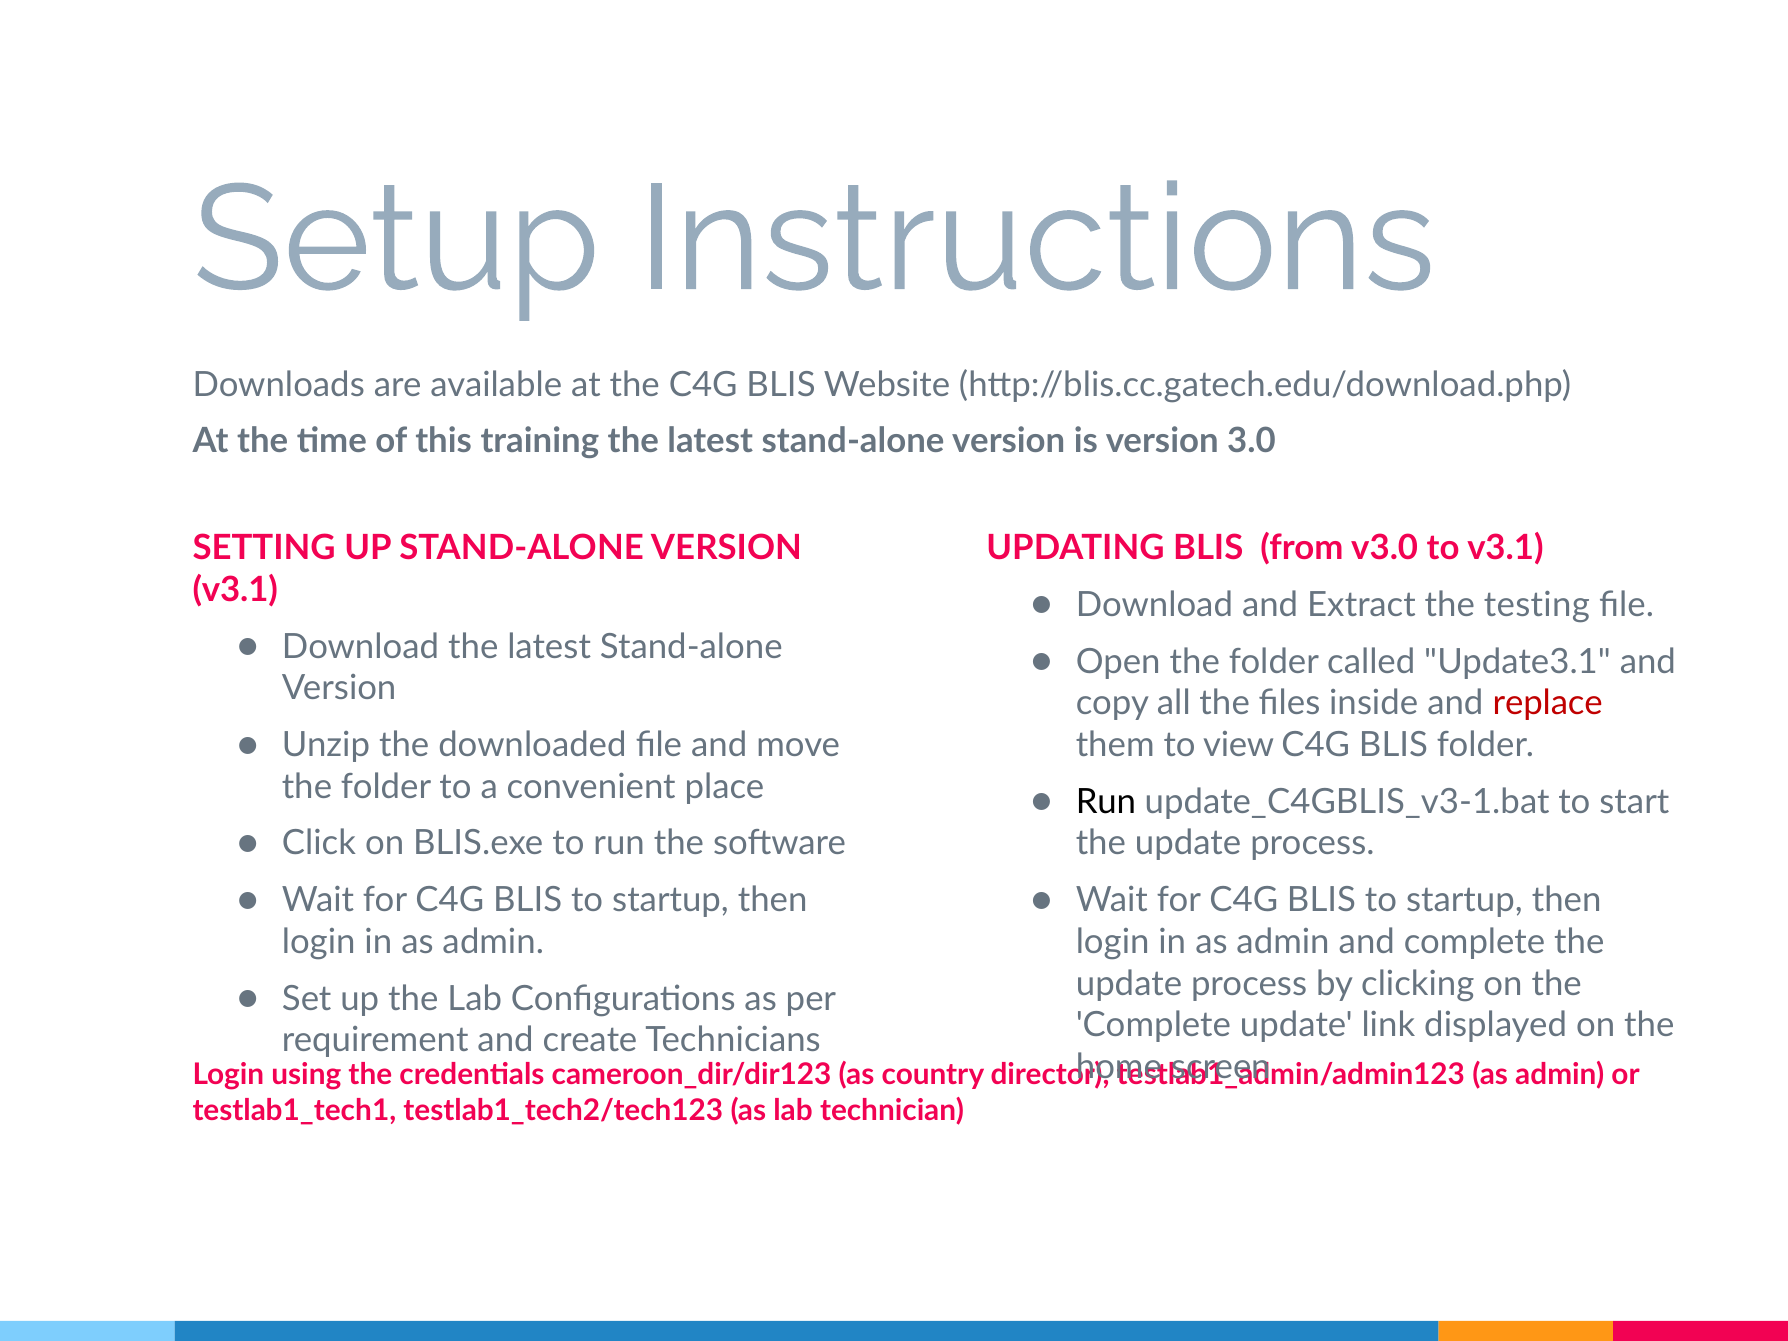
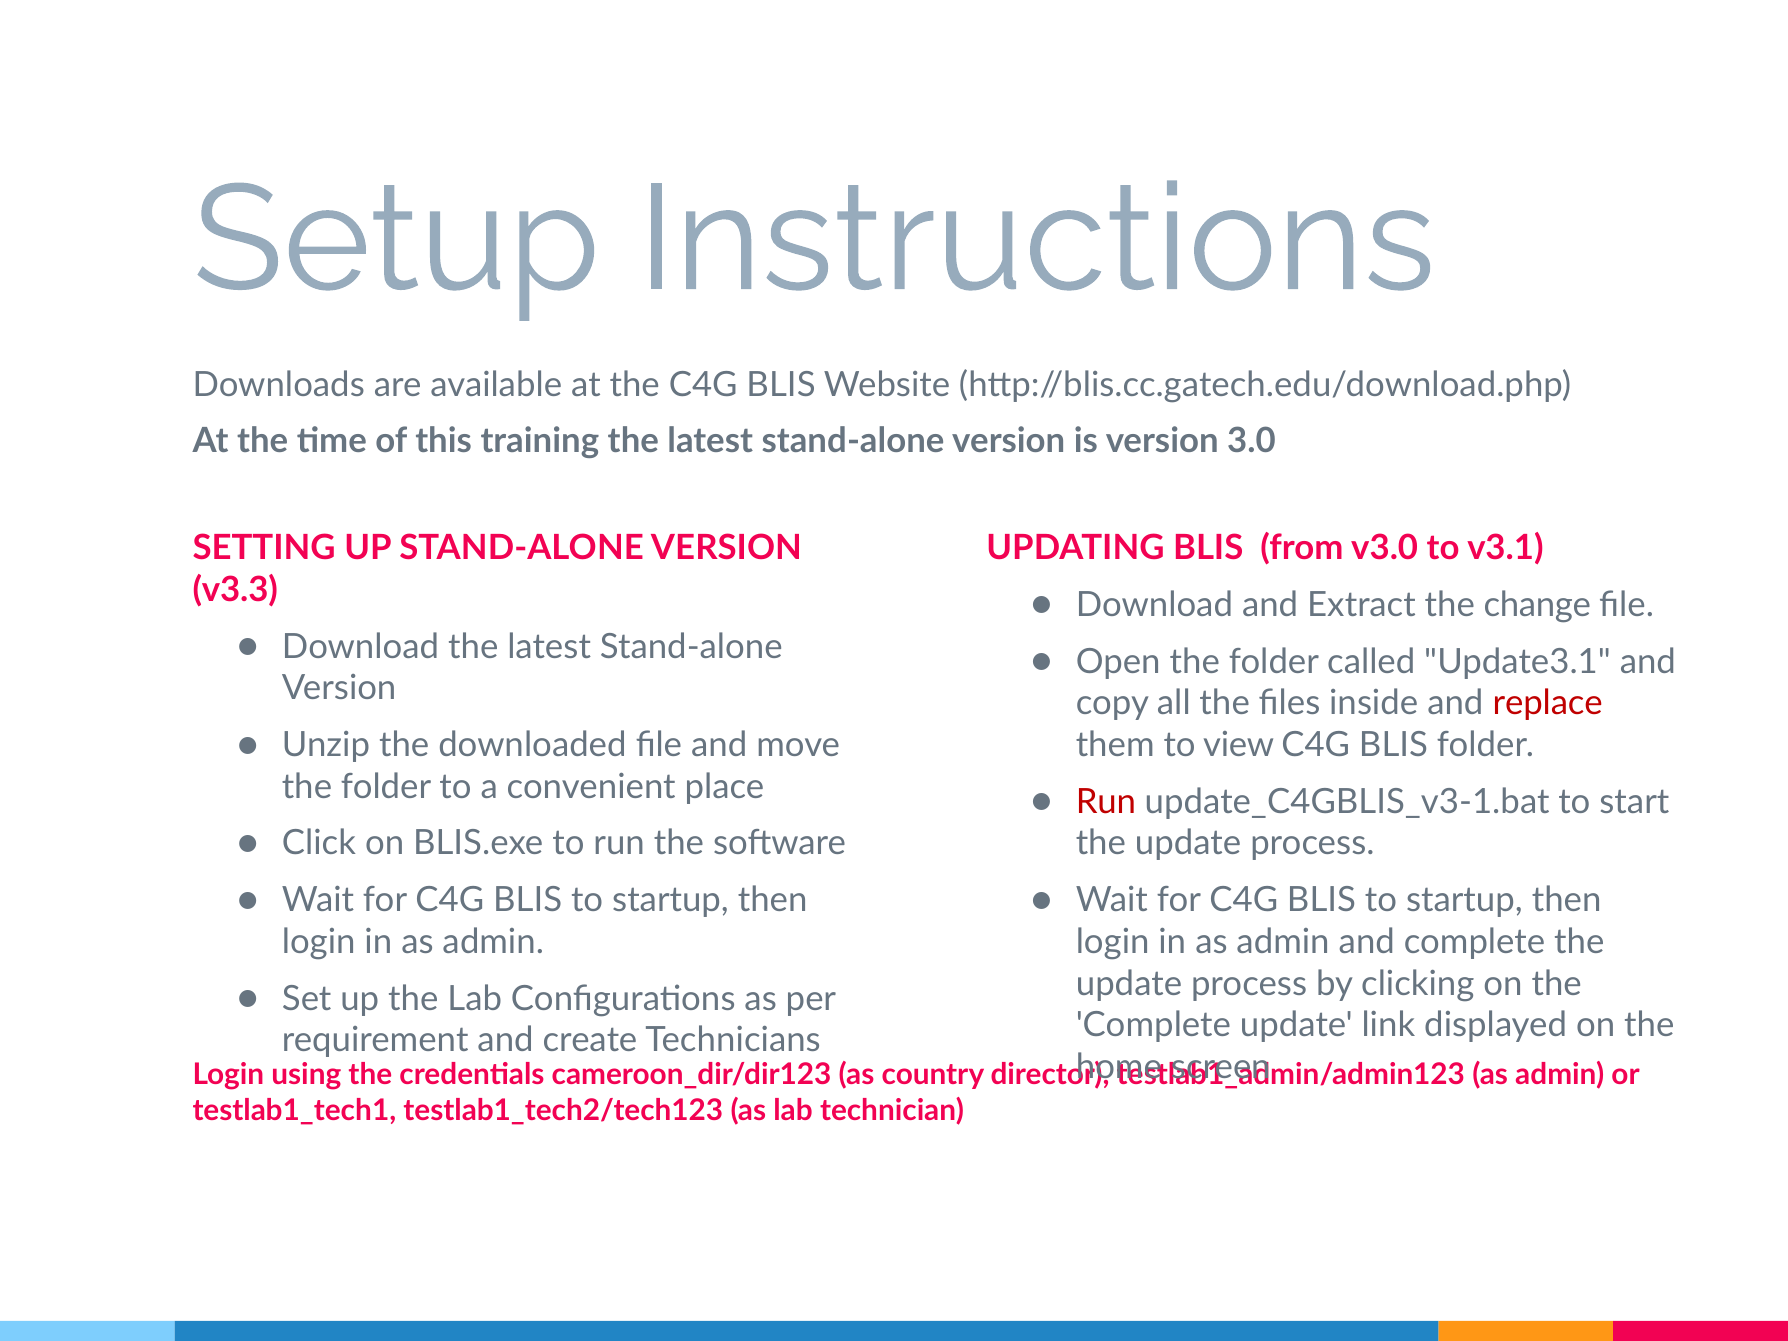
v3.1 at (235, 590): v3.1 -> v3.3
testing: testing -> change
Run at (1106, 802) colour: black -> red
